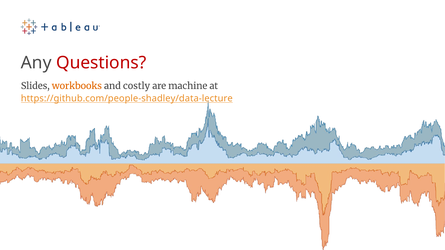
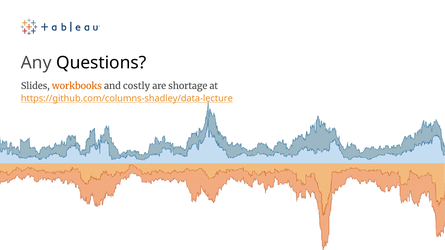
Questions colour: red -> black
machine: machine -> shortage
https://github.com/people-shadley/data-lecture: https://github.com/people-shadley/data-lecture -> https://github.com/columns-shadley/data-lecture
